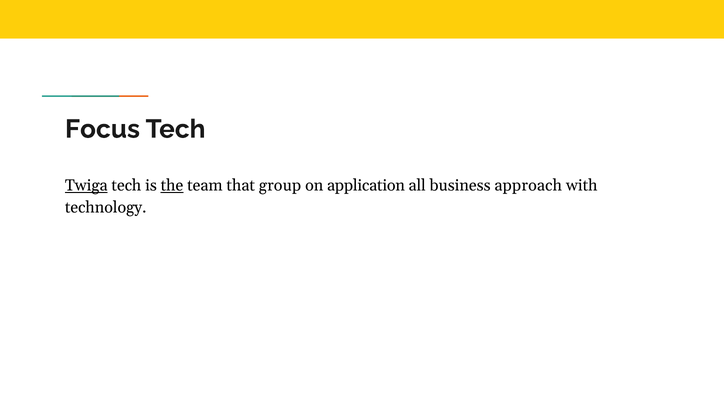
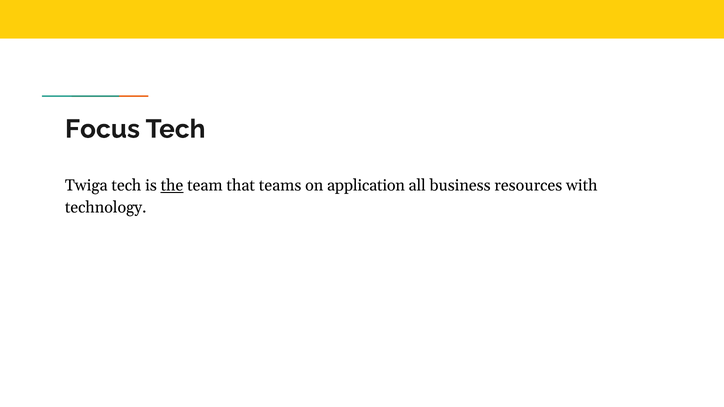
Twiga underline: present -> none
group: group -> teams
approach: approach -> resources
